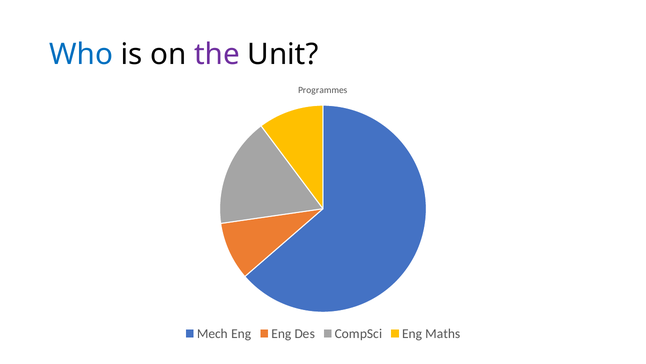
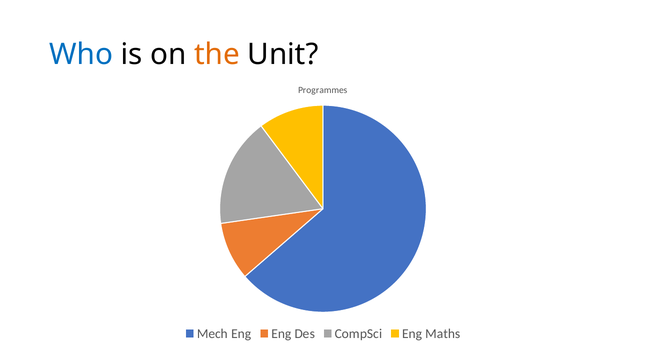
the colour: purple -> orange
